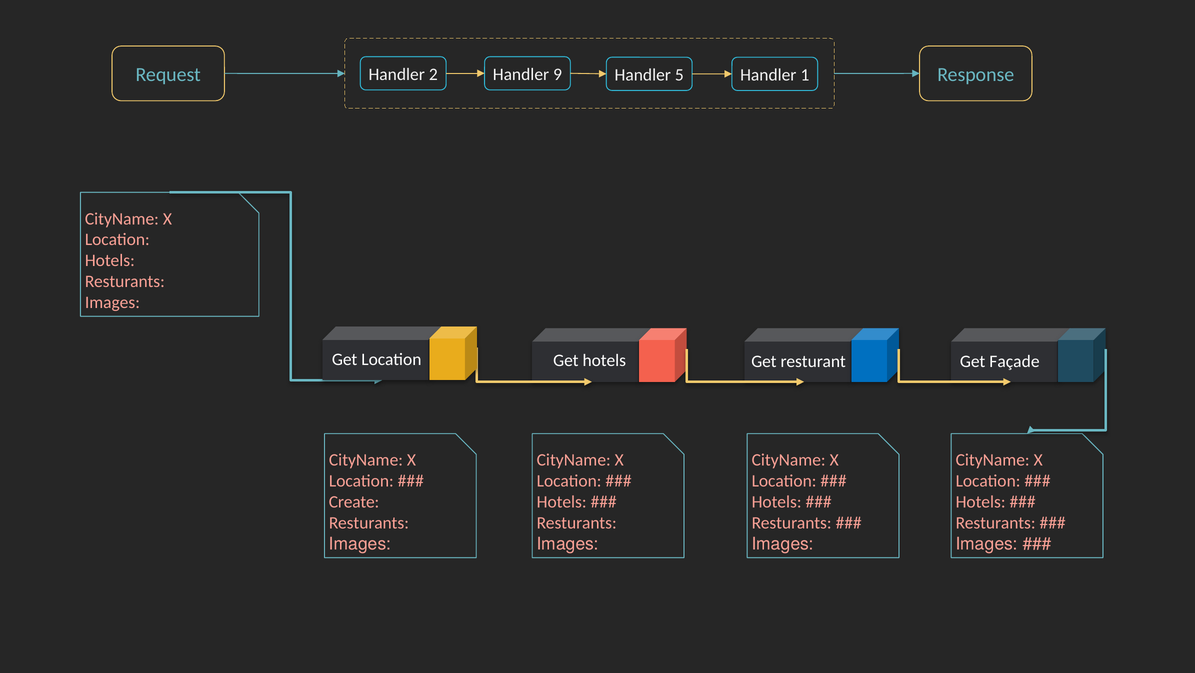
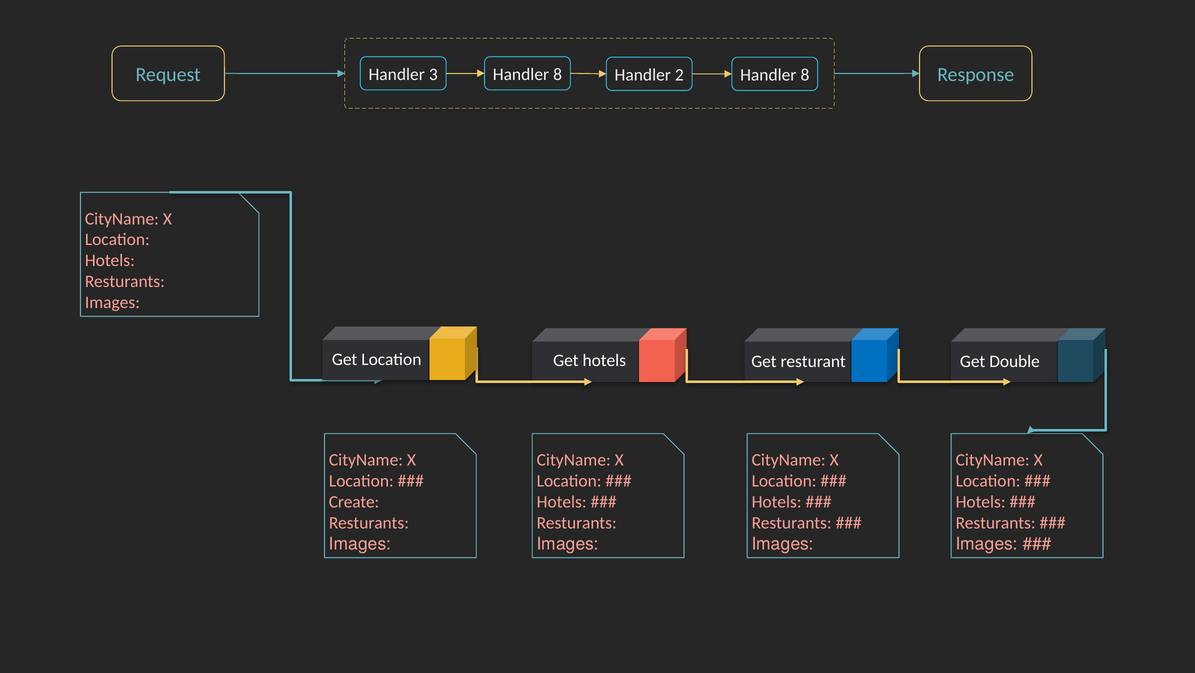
2: 2 -> 3
9 at (558, 74): 9 -> 8
5: 5 -> 2
1 at (805, 75): 1 -> 8
Façade: Façade -> Double
